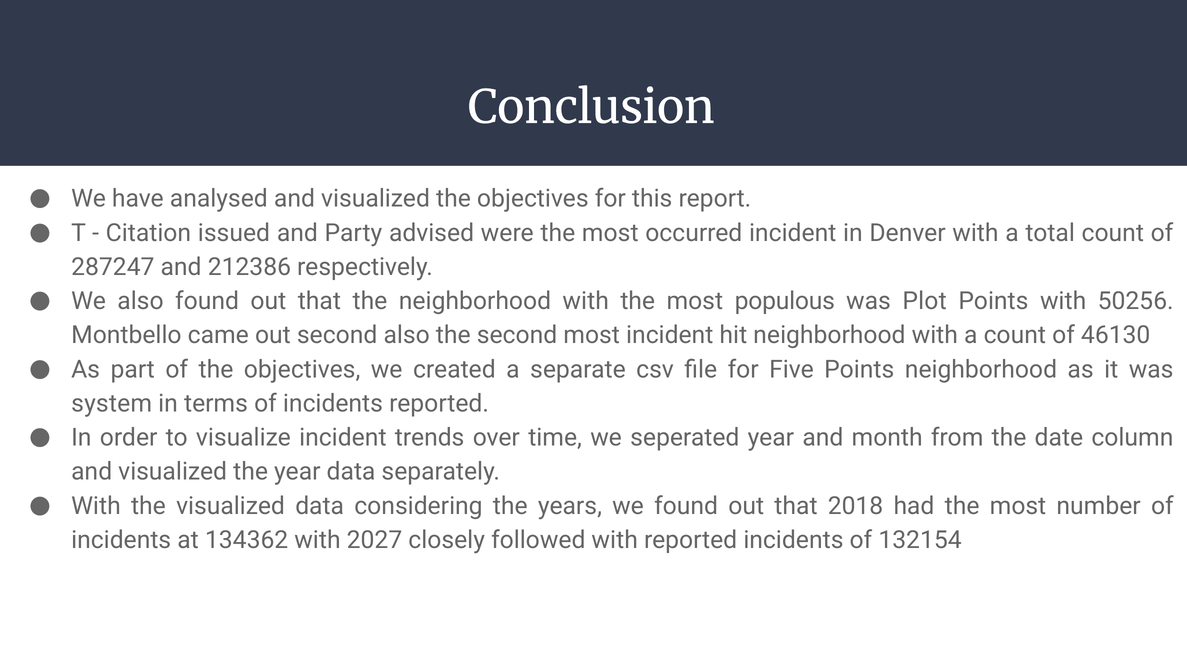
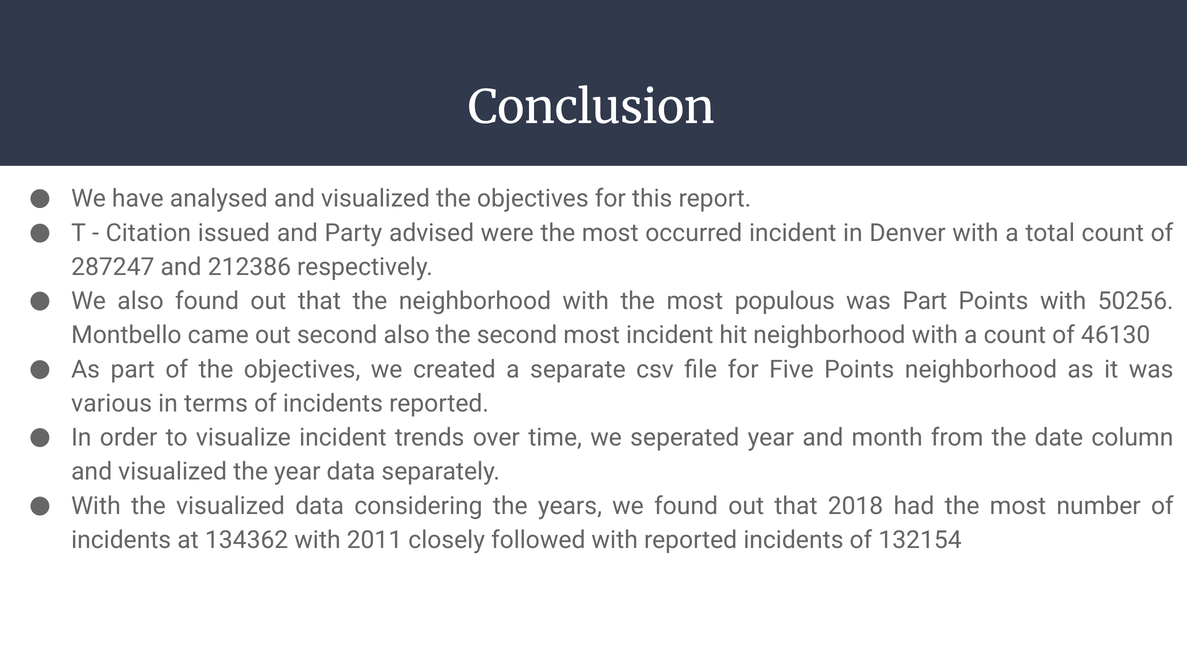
was Plot: Plot -> Part
system: system -> various
2027: 2027 -> 2011
